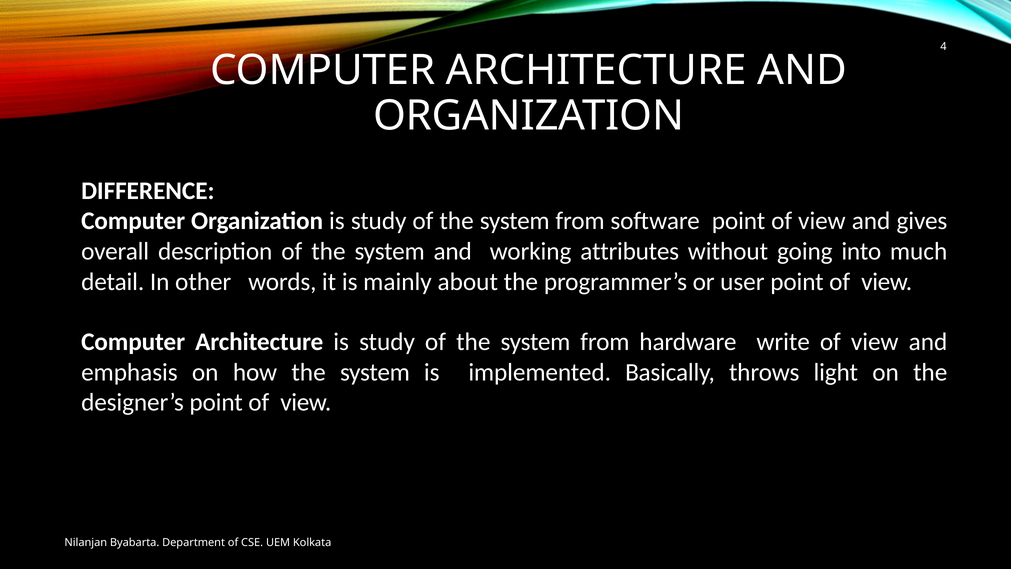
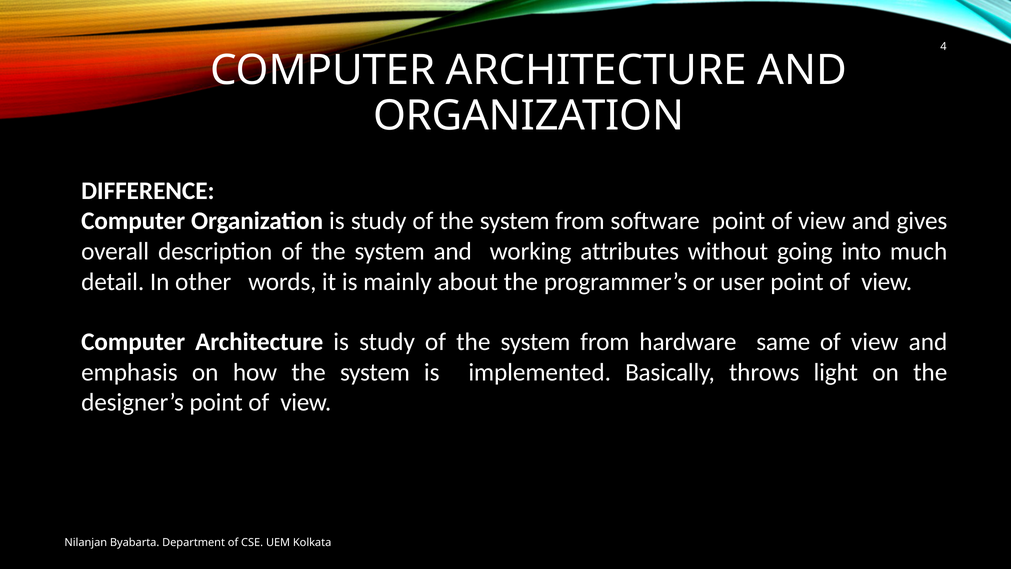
write: write -> same
